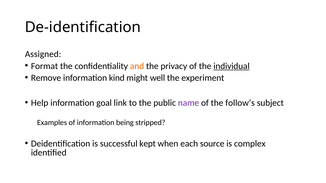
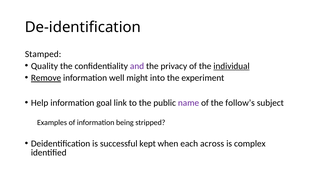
Assigned: Assigned -> Stamped
Format: Format -> Quality
and colour: orange -> purple
Remove underline: none -> present
kind: kind -> well
well: well -> into
source: source -> across
